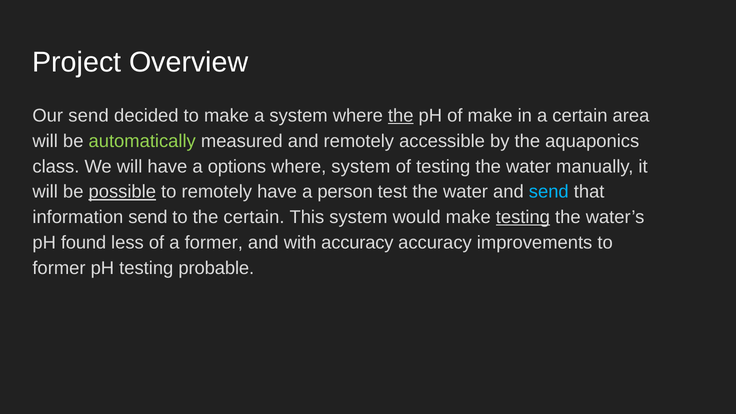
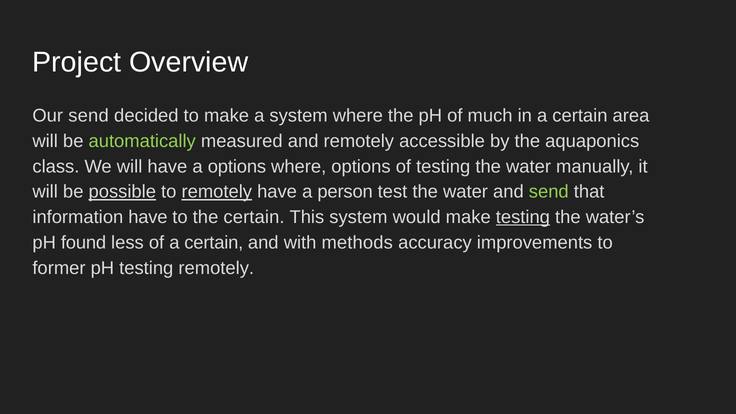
the at (401, 116) underline: present -> none
of make: make -> much
where system: system -> options
remotely at (217, 192) underline: none -> present
send at (549, 192) colour: light blue -> light green
information send: send -> have
of a former: former -> certain
with accuracy: accuracy -> methods
testing probable: probable -> remotely
